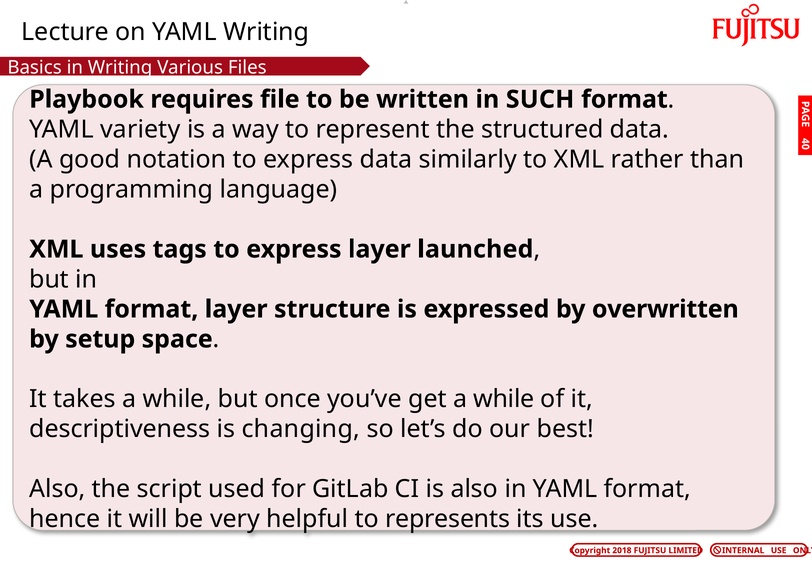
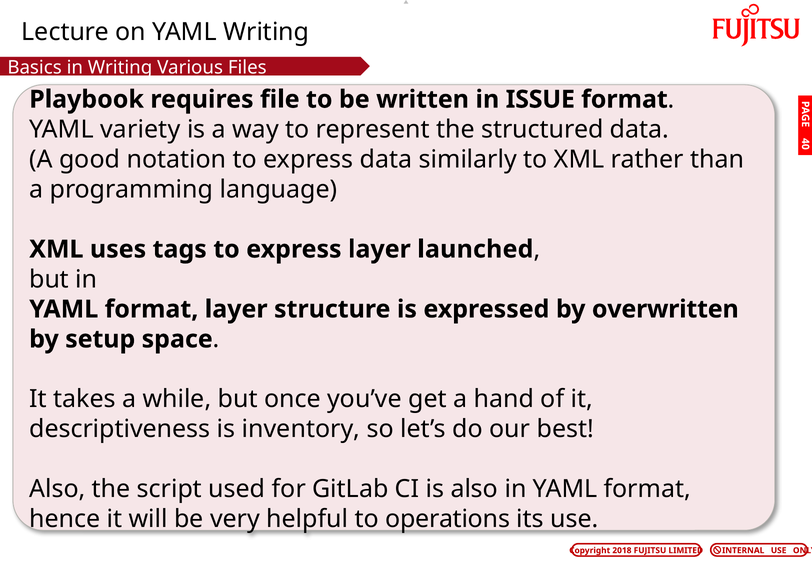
SUCH: SUCH -> ISSUE
get a while: while -> hand
changing: changing -> inventory
represents: represents -> operations
